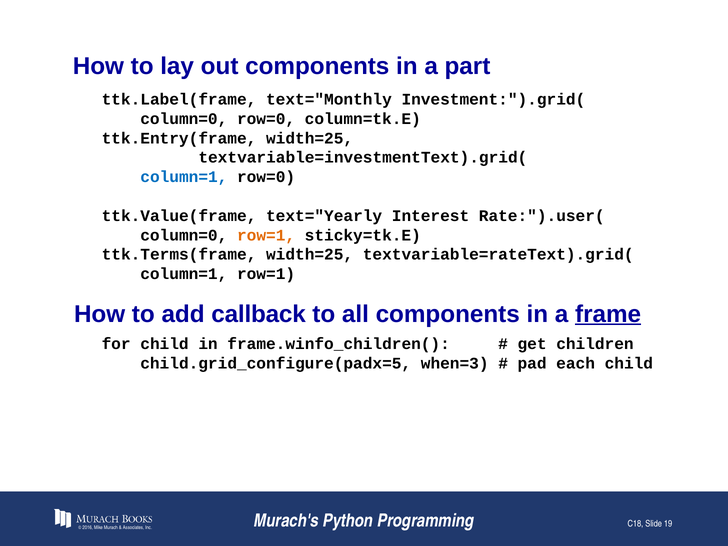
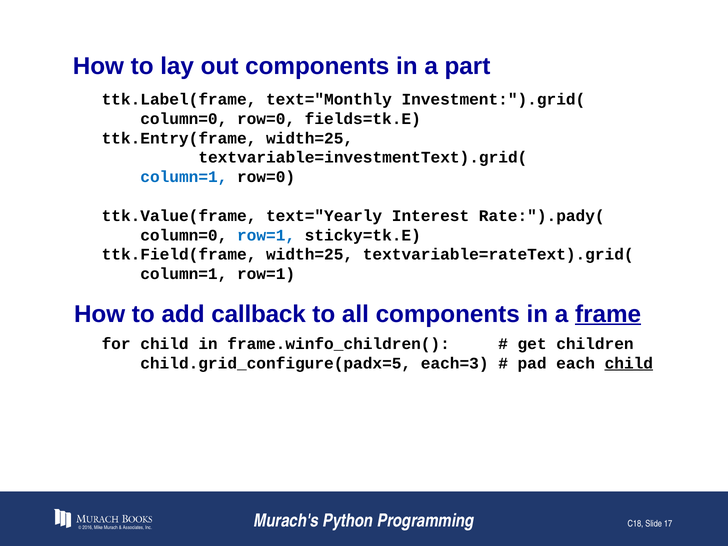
column=tk.E: column=tk.E -> fields=tk.E
Rate:").user(: Rate:").user( -> Rate:").pady(
row=1 at (266, 235) colour: orange -> blue
ttk.Terms(frame: ttk.Terms(frame -> ttk.Field(frame
when=3: when=3 -> each=3
child at (629, 363) underline: none -> present
19: 19 -> 17
